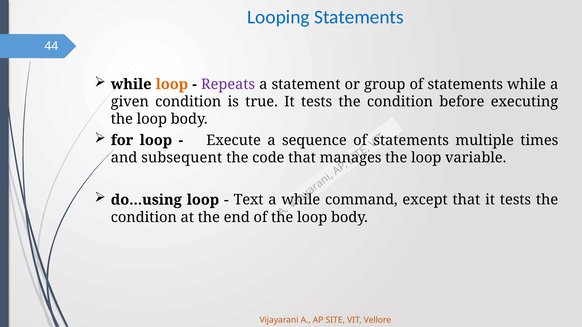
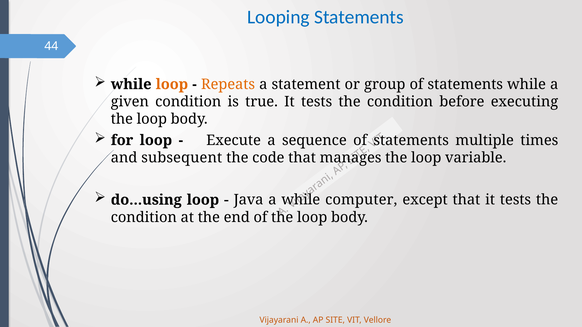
Repeats colour: purple -> orange
Text: Text -> Java
command: command -> computer
